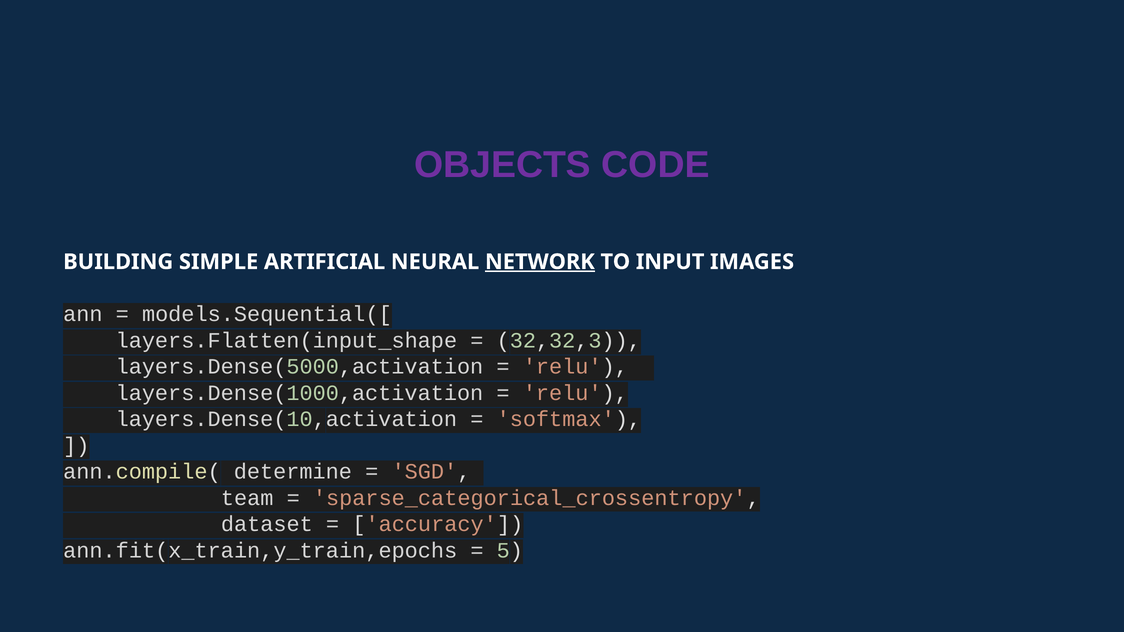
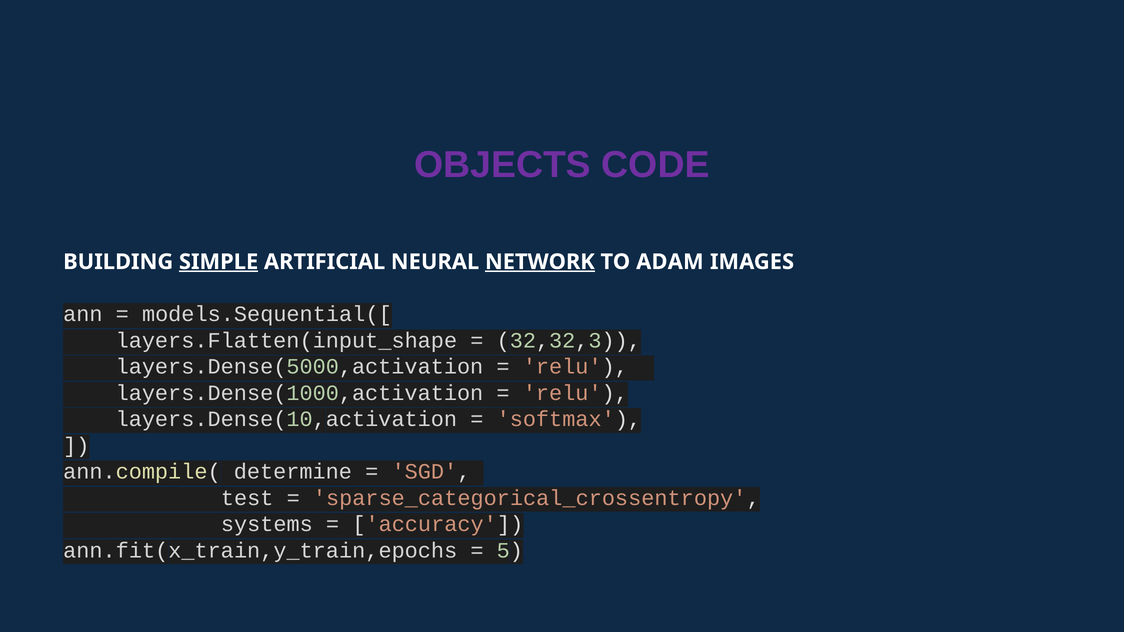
SIMPLE underline: none -> present
INPUT: INPUT -> ADAM
team: team -> test
dataset: dataset -> systems
